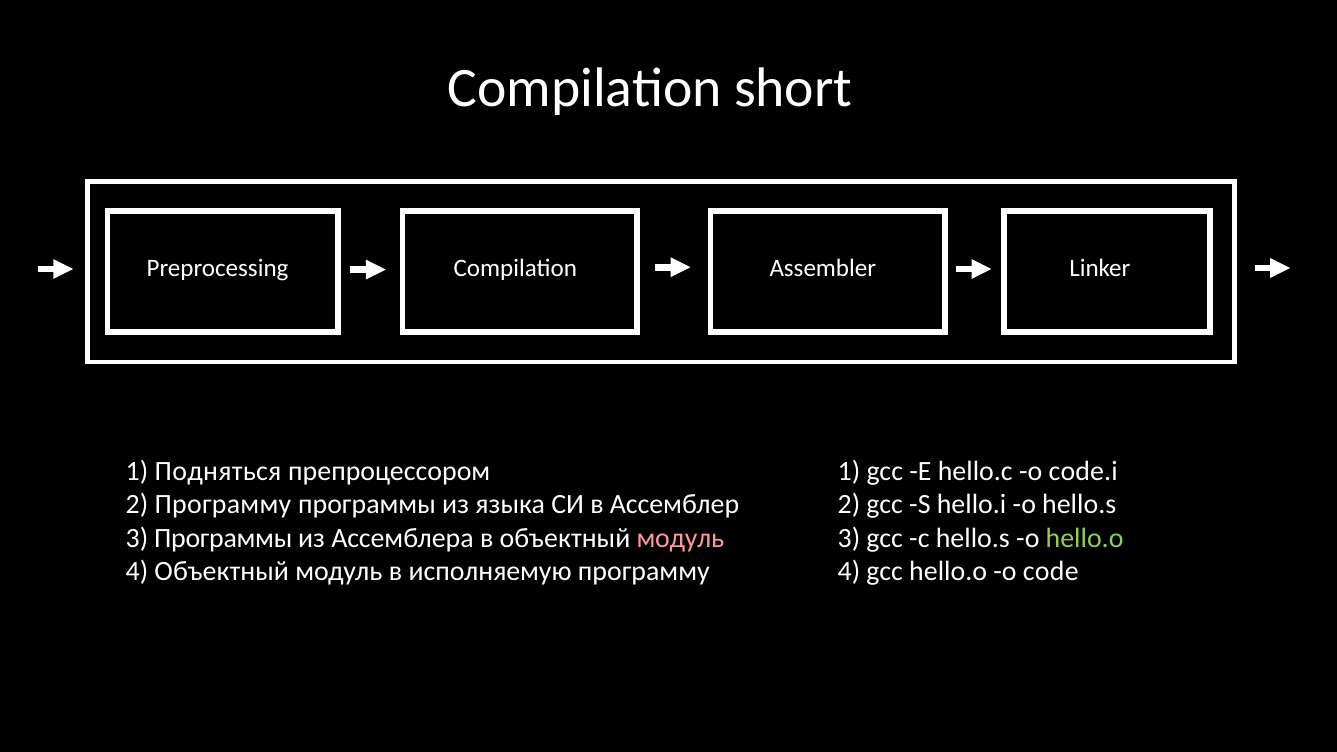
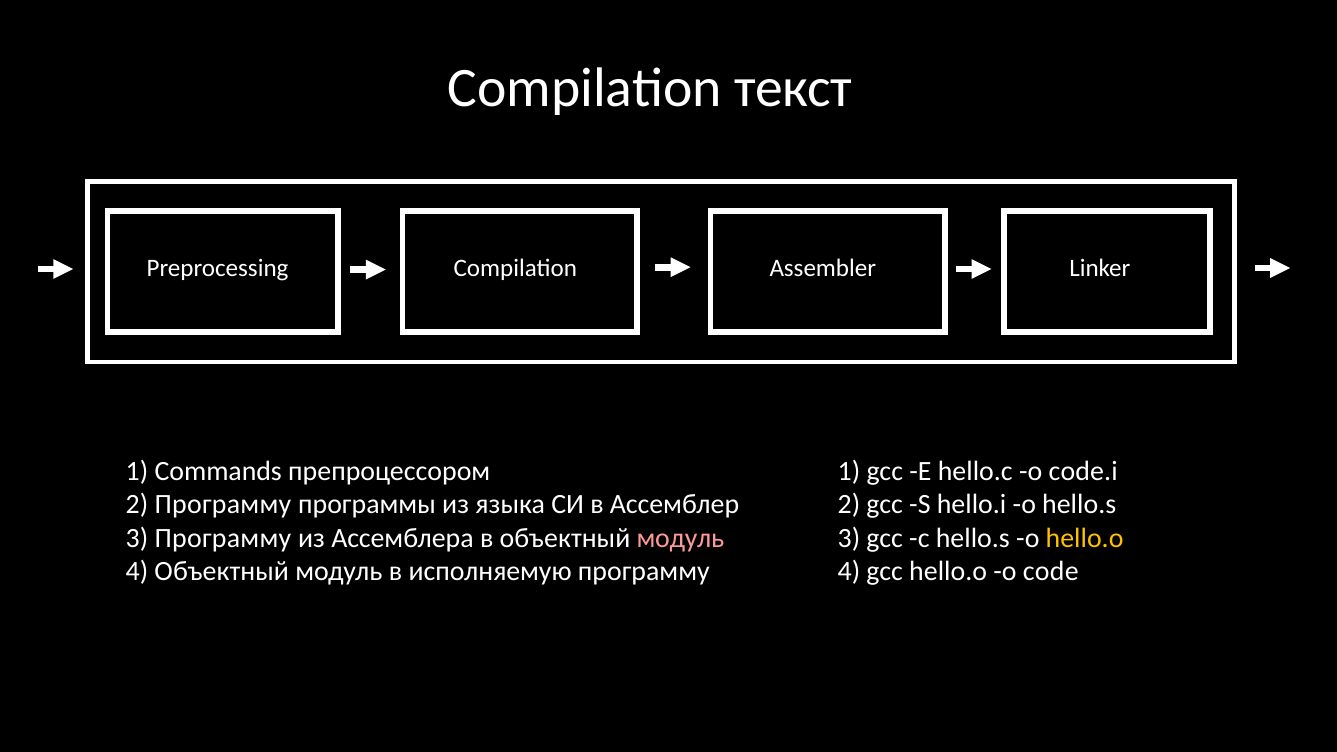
short: short -> текст
Подняться: Подняться -> Commands
3 Программы: Программы -> Программу
hello.o at (1085, 538) colour: light green -> yellow
